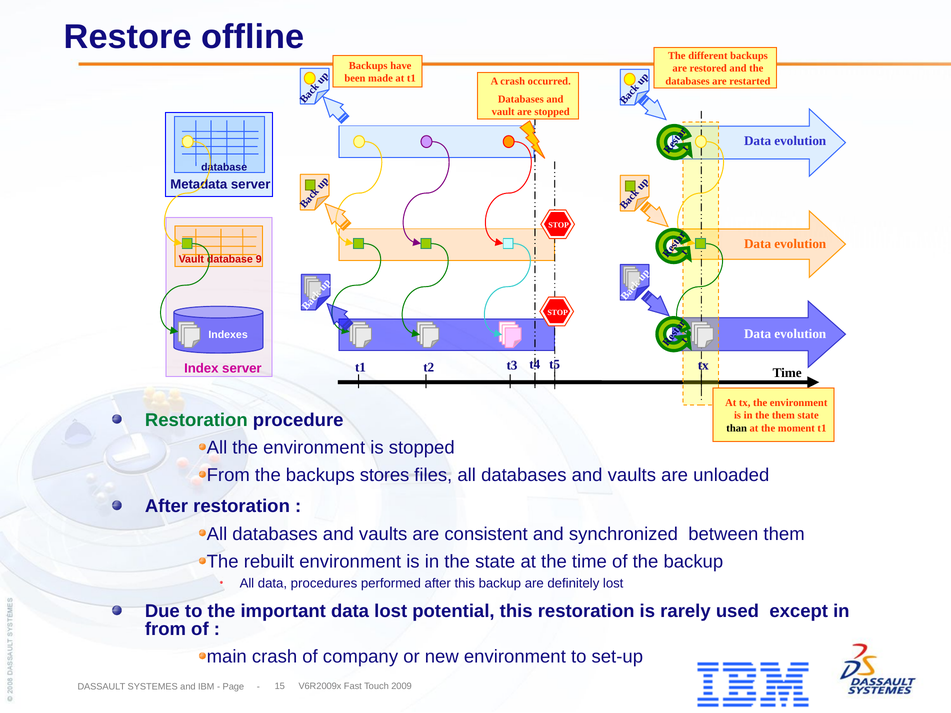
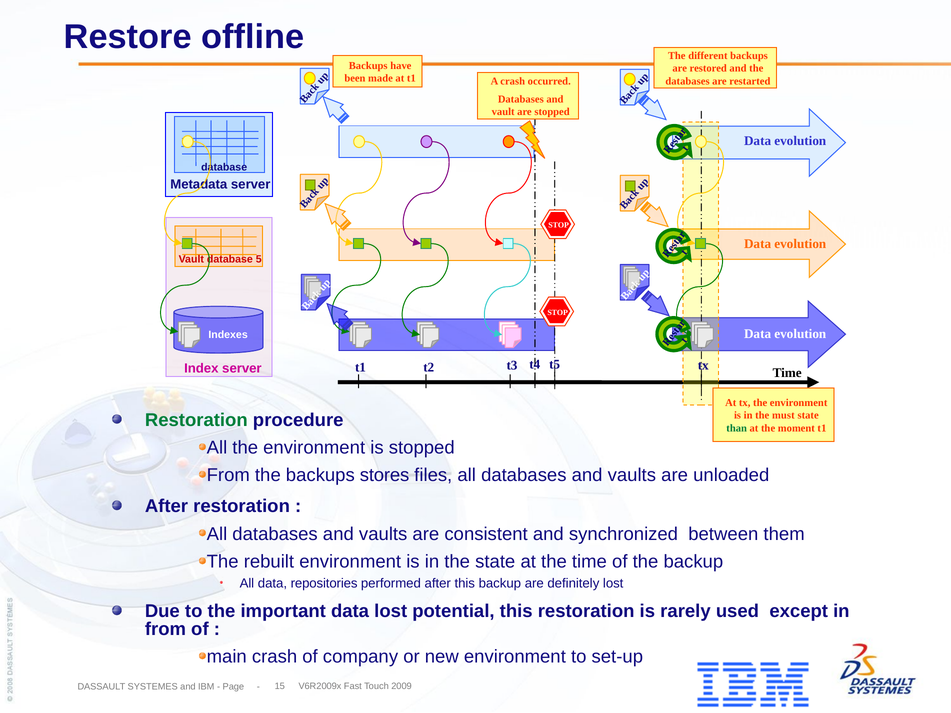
9: 9 -> 5
the them: them -> must
than colour: black -> green
procedures: procedures -> repositories
